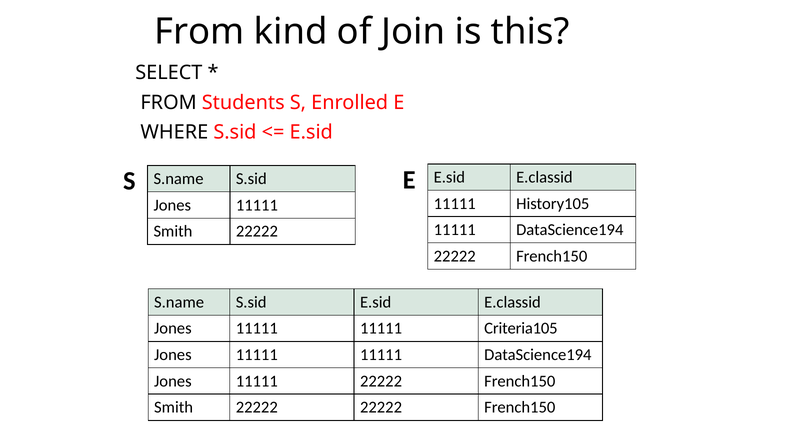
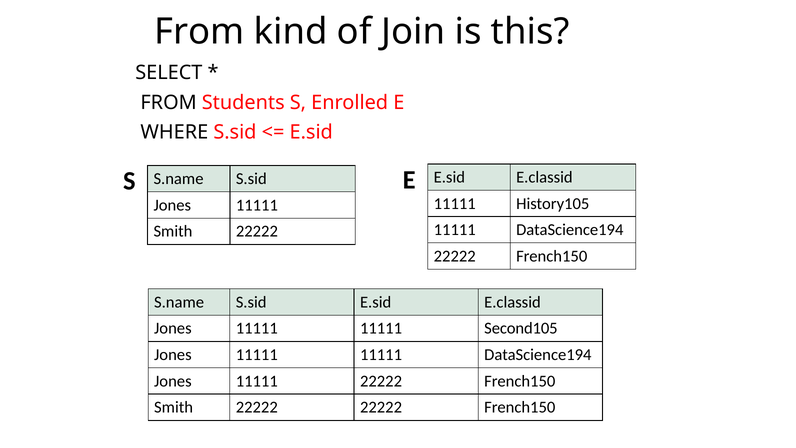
Criteria105: Criteria105 -> Second105
